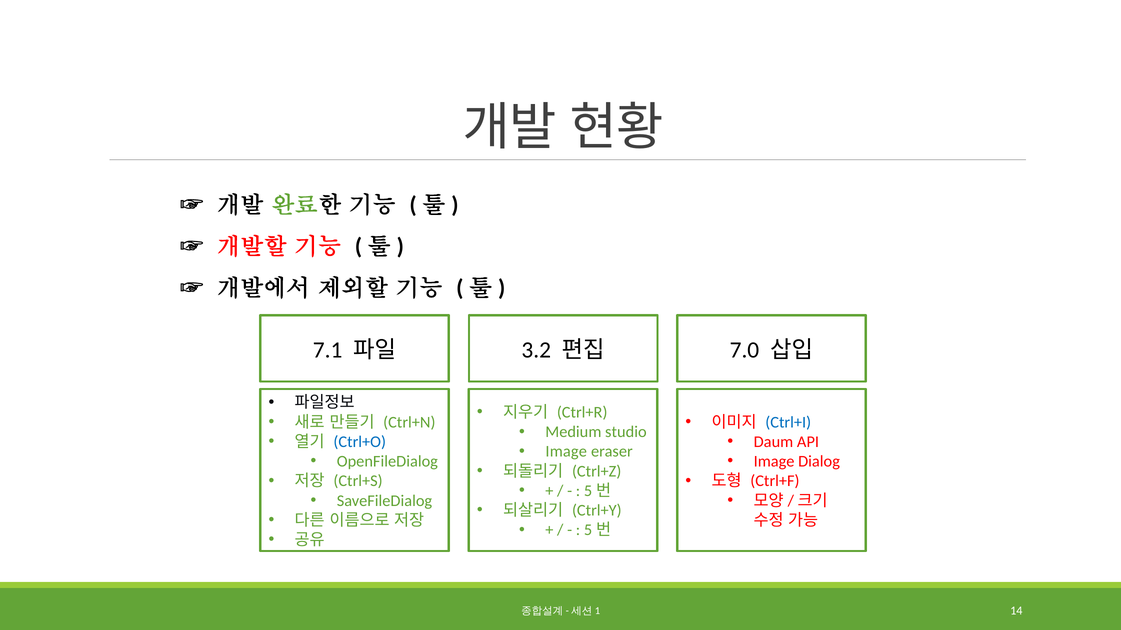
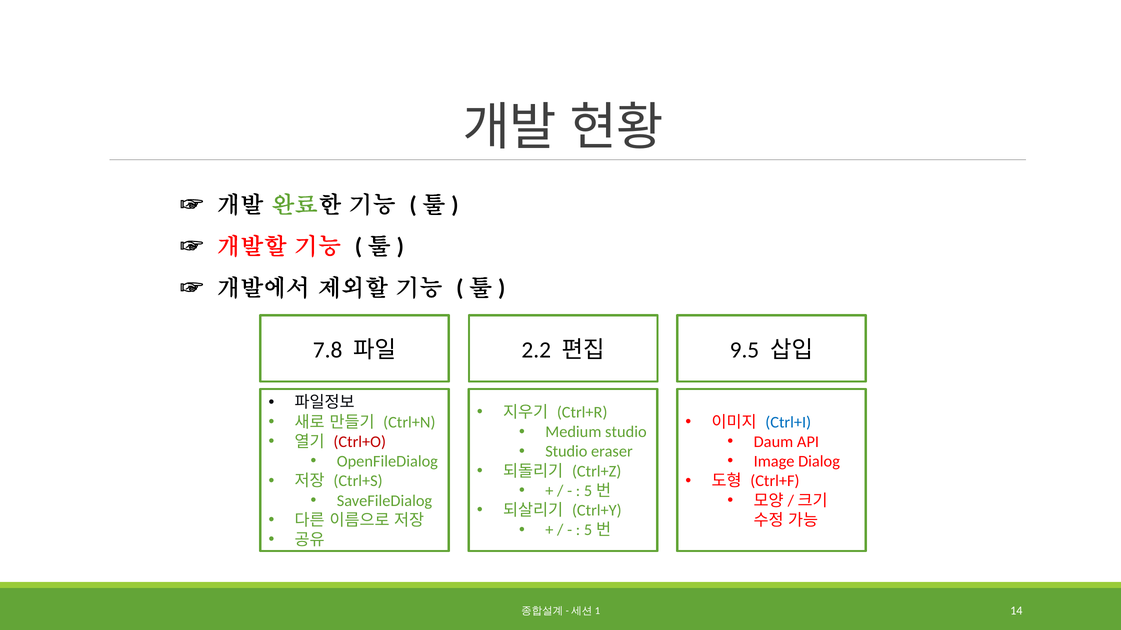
7.1: 7.1 -> 7.8
3.2: 3.2 -> 2.2
7.0: 7.0 -> 9.5
Ctrl+O colour: blue -> red
Image at (566, 452): Image -> Studio
